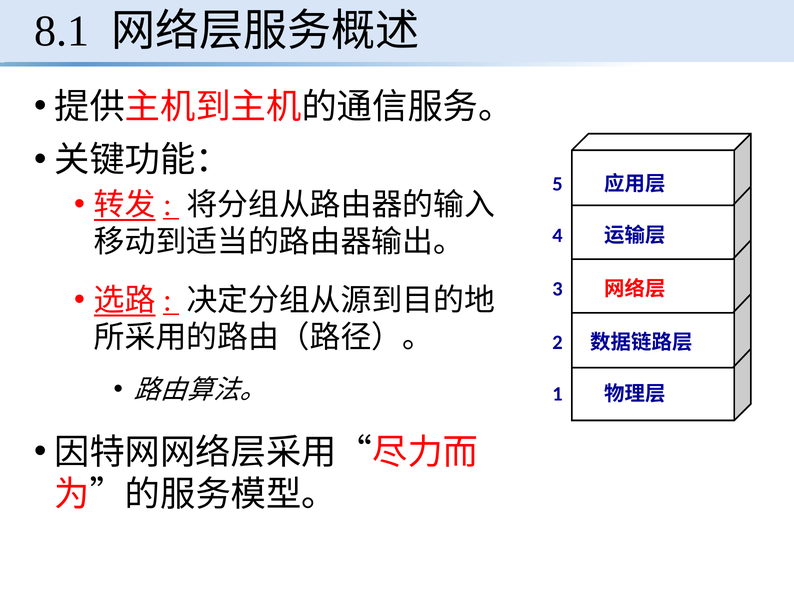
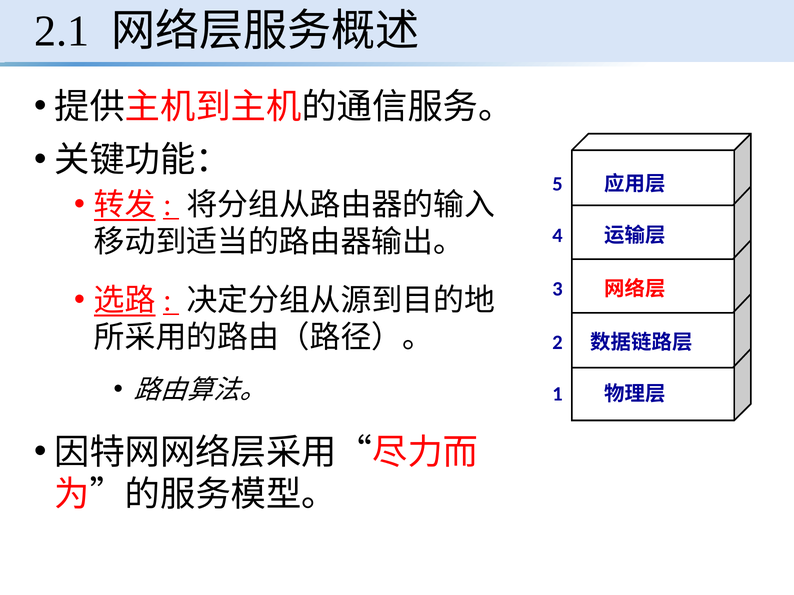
8.1: 8.1 -> 2.1
